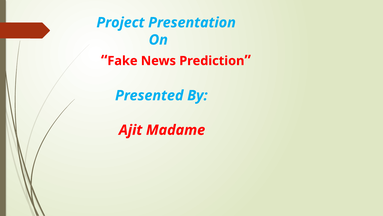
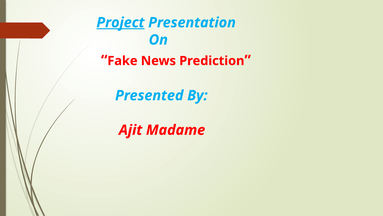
Project underline: none -> present
